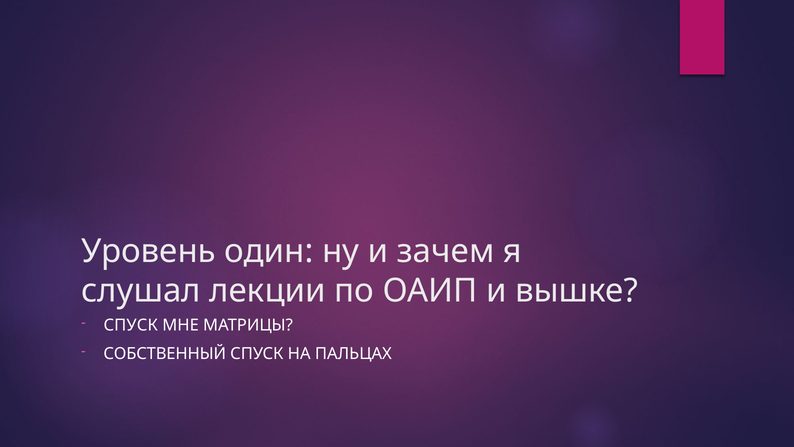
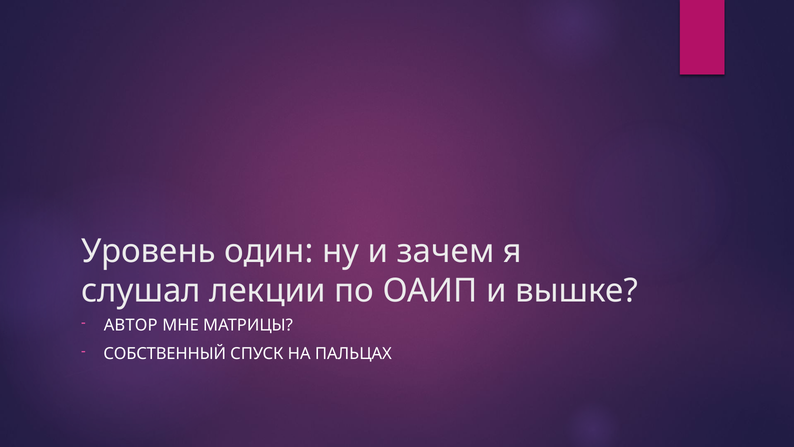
СПУСК at (131, 325): СПУСК -> АВТОР
